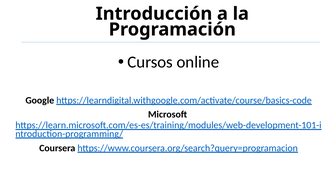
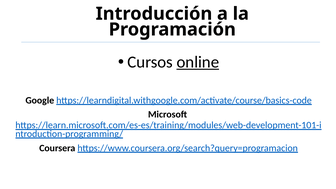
online underline: none -> present
